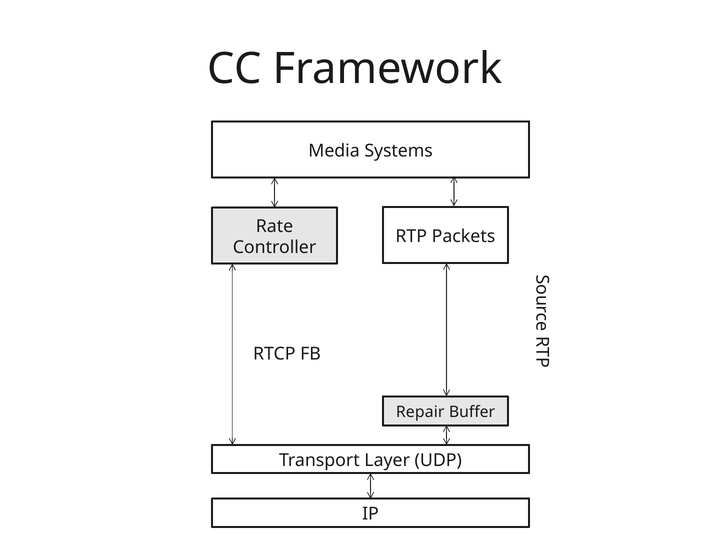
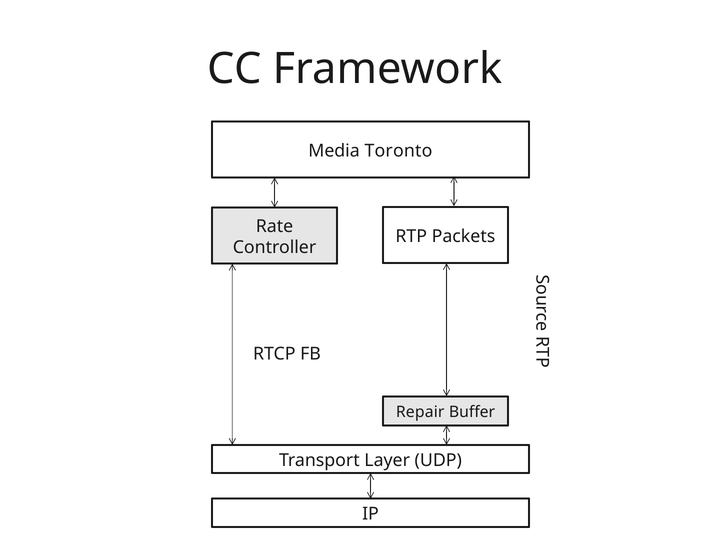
Systems: Systems -> Toronto
